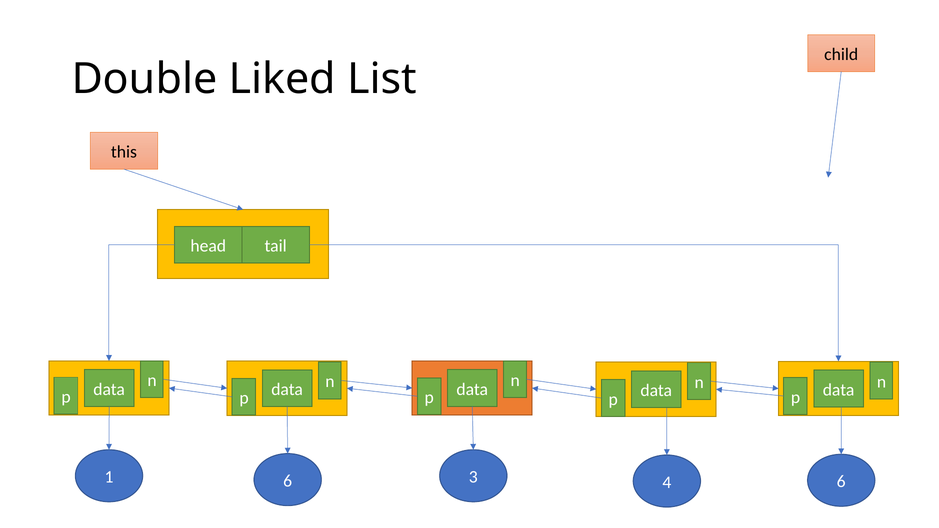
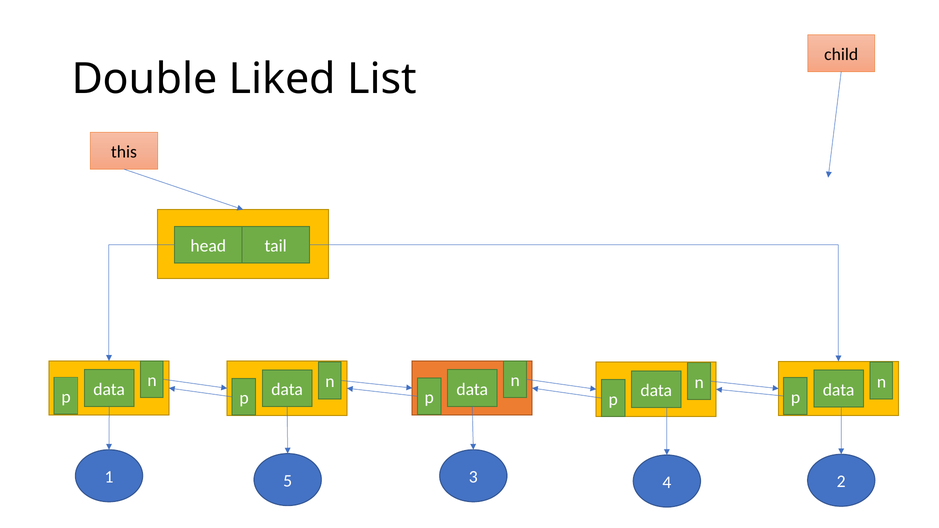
1 6: 6 -> 5
4 6: 6 -> 2
